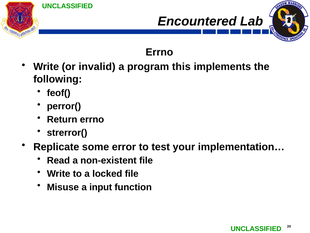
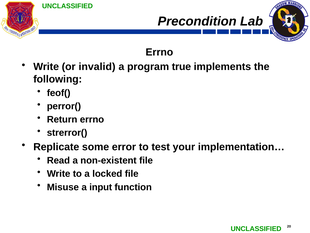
Encountered: Encountered -> Precondition
this: this -> true
